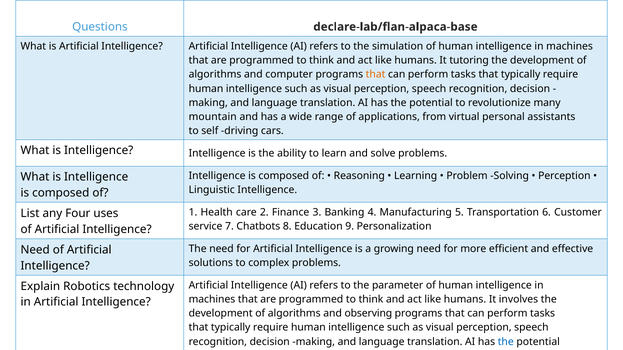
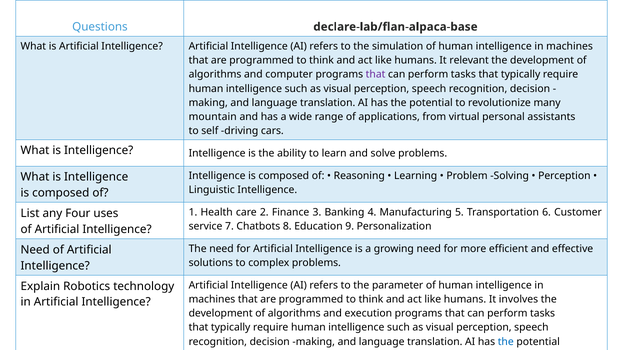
tutoring: tutoring -> relevant
that at (376, 75) colour: orange -> purple
observing: observing -> execution
